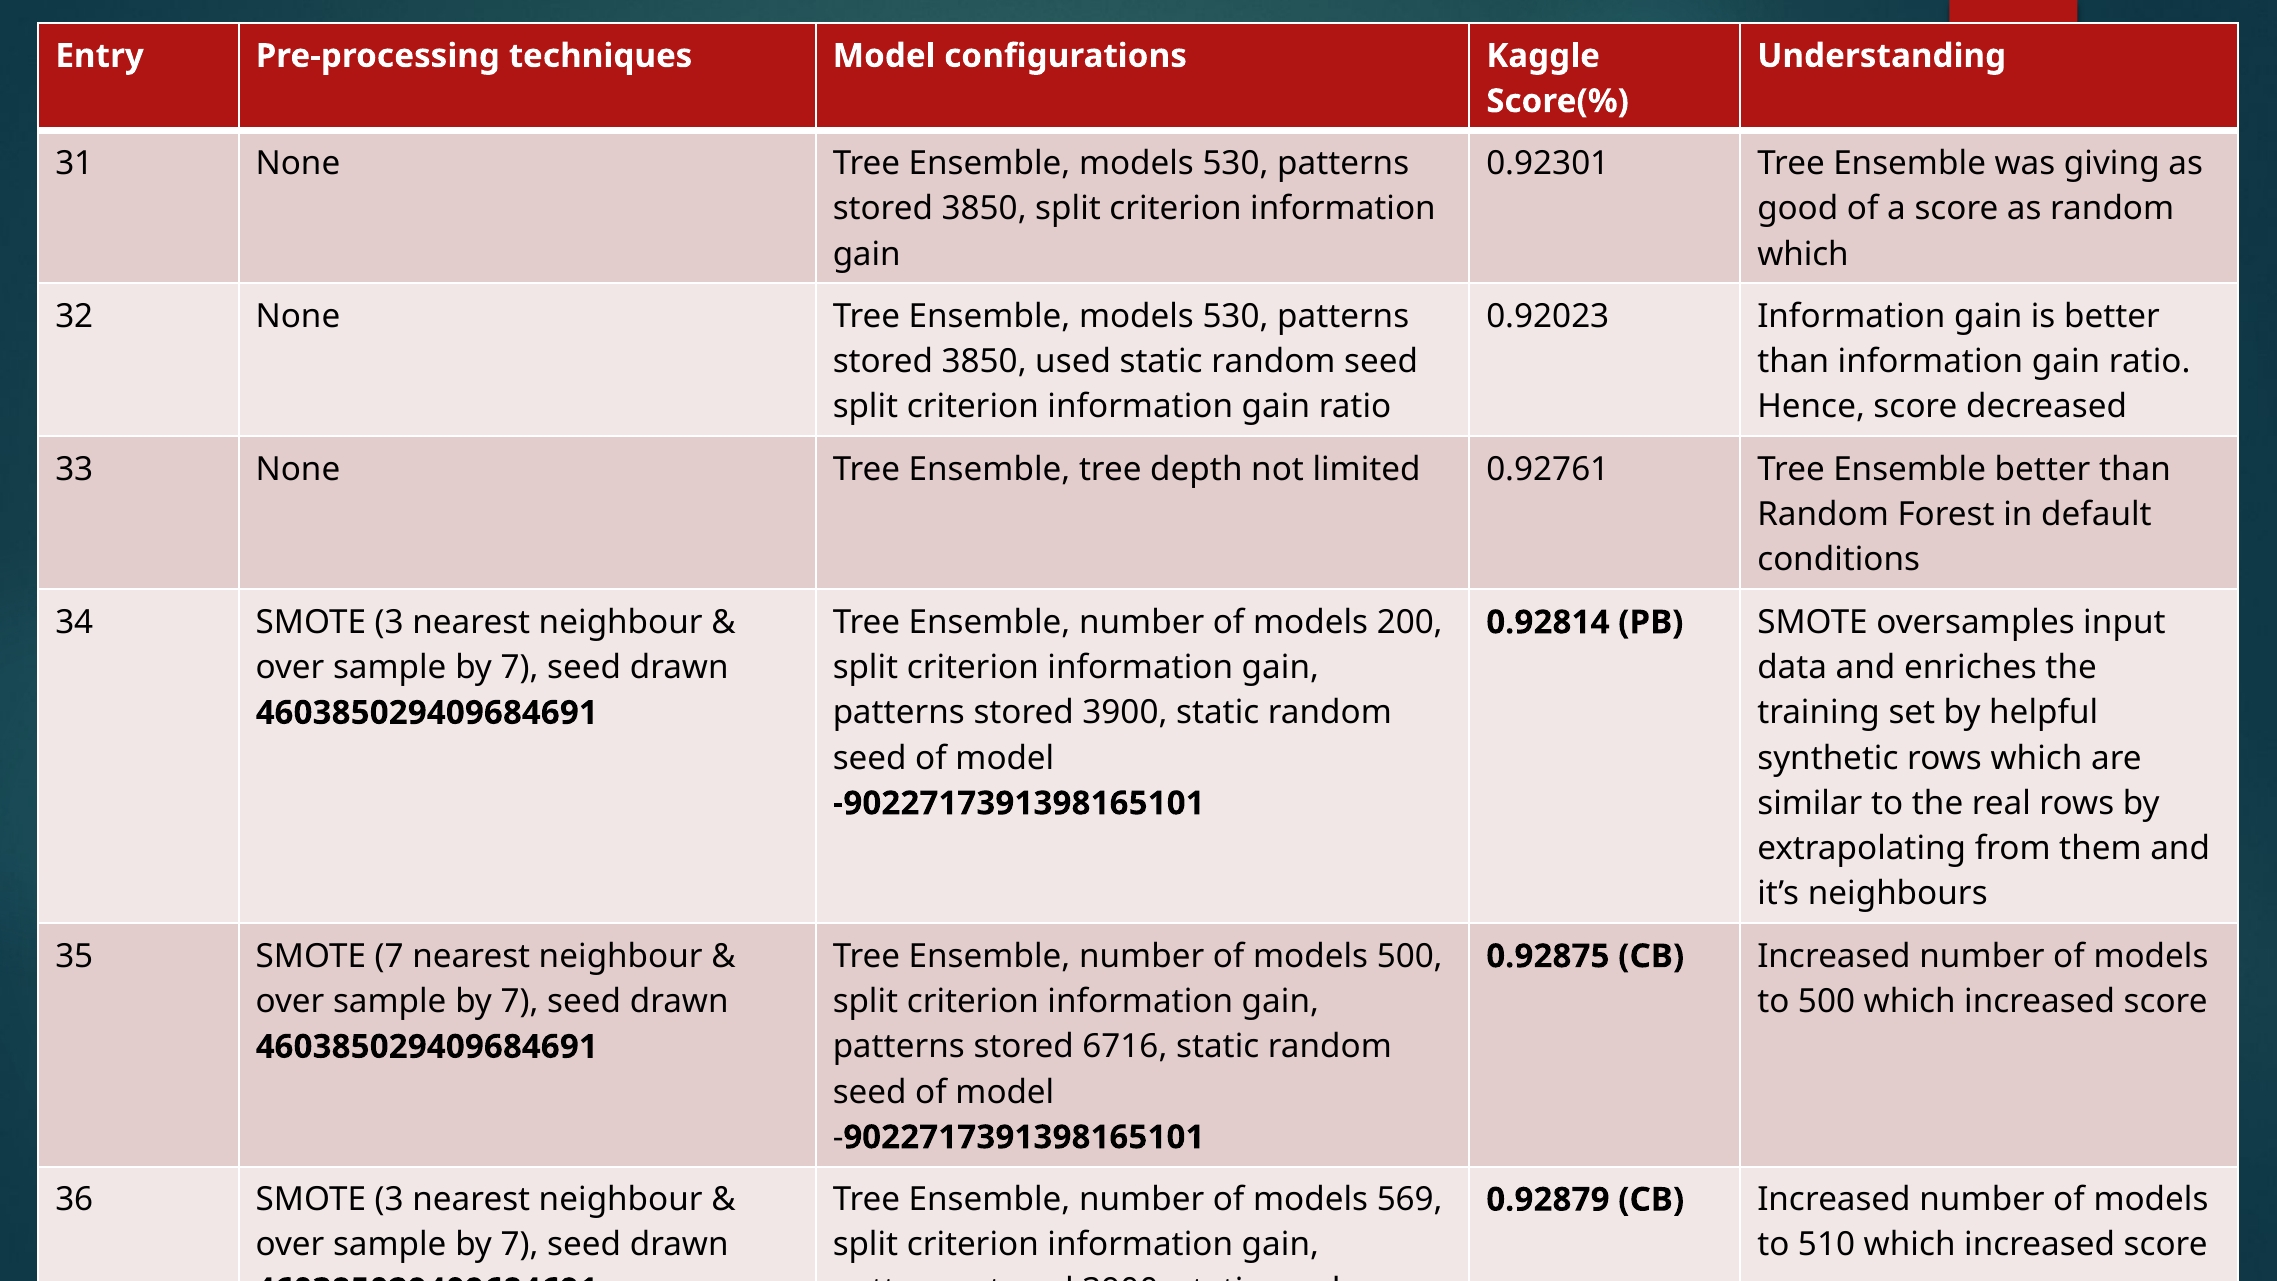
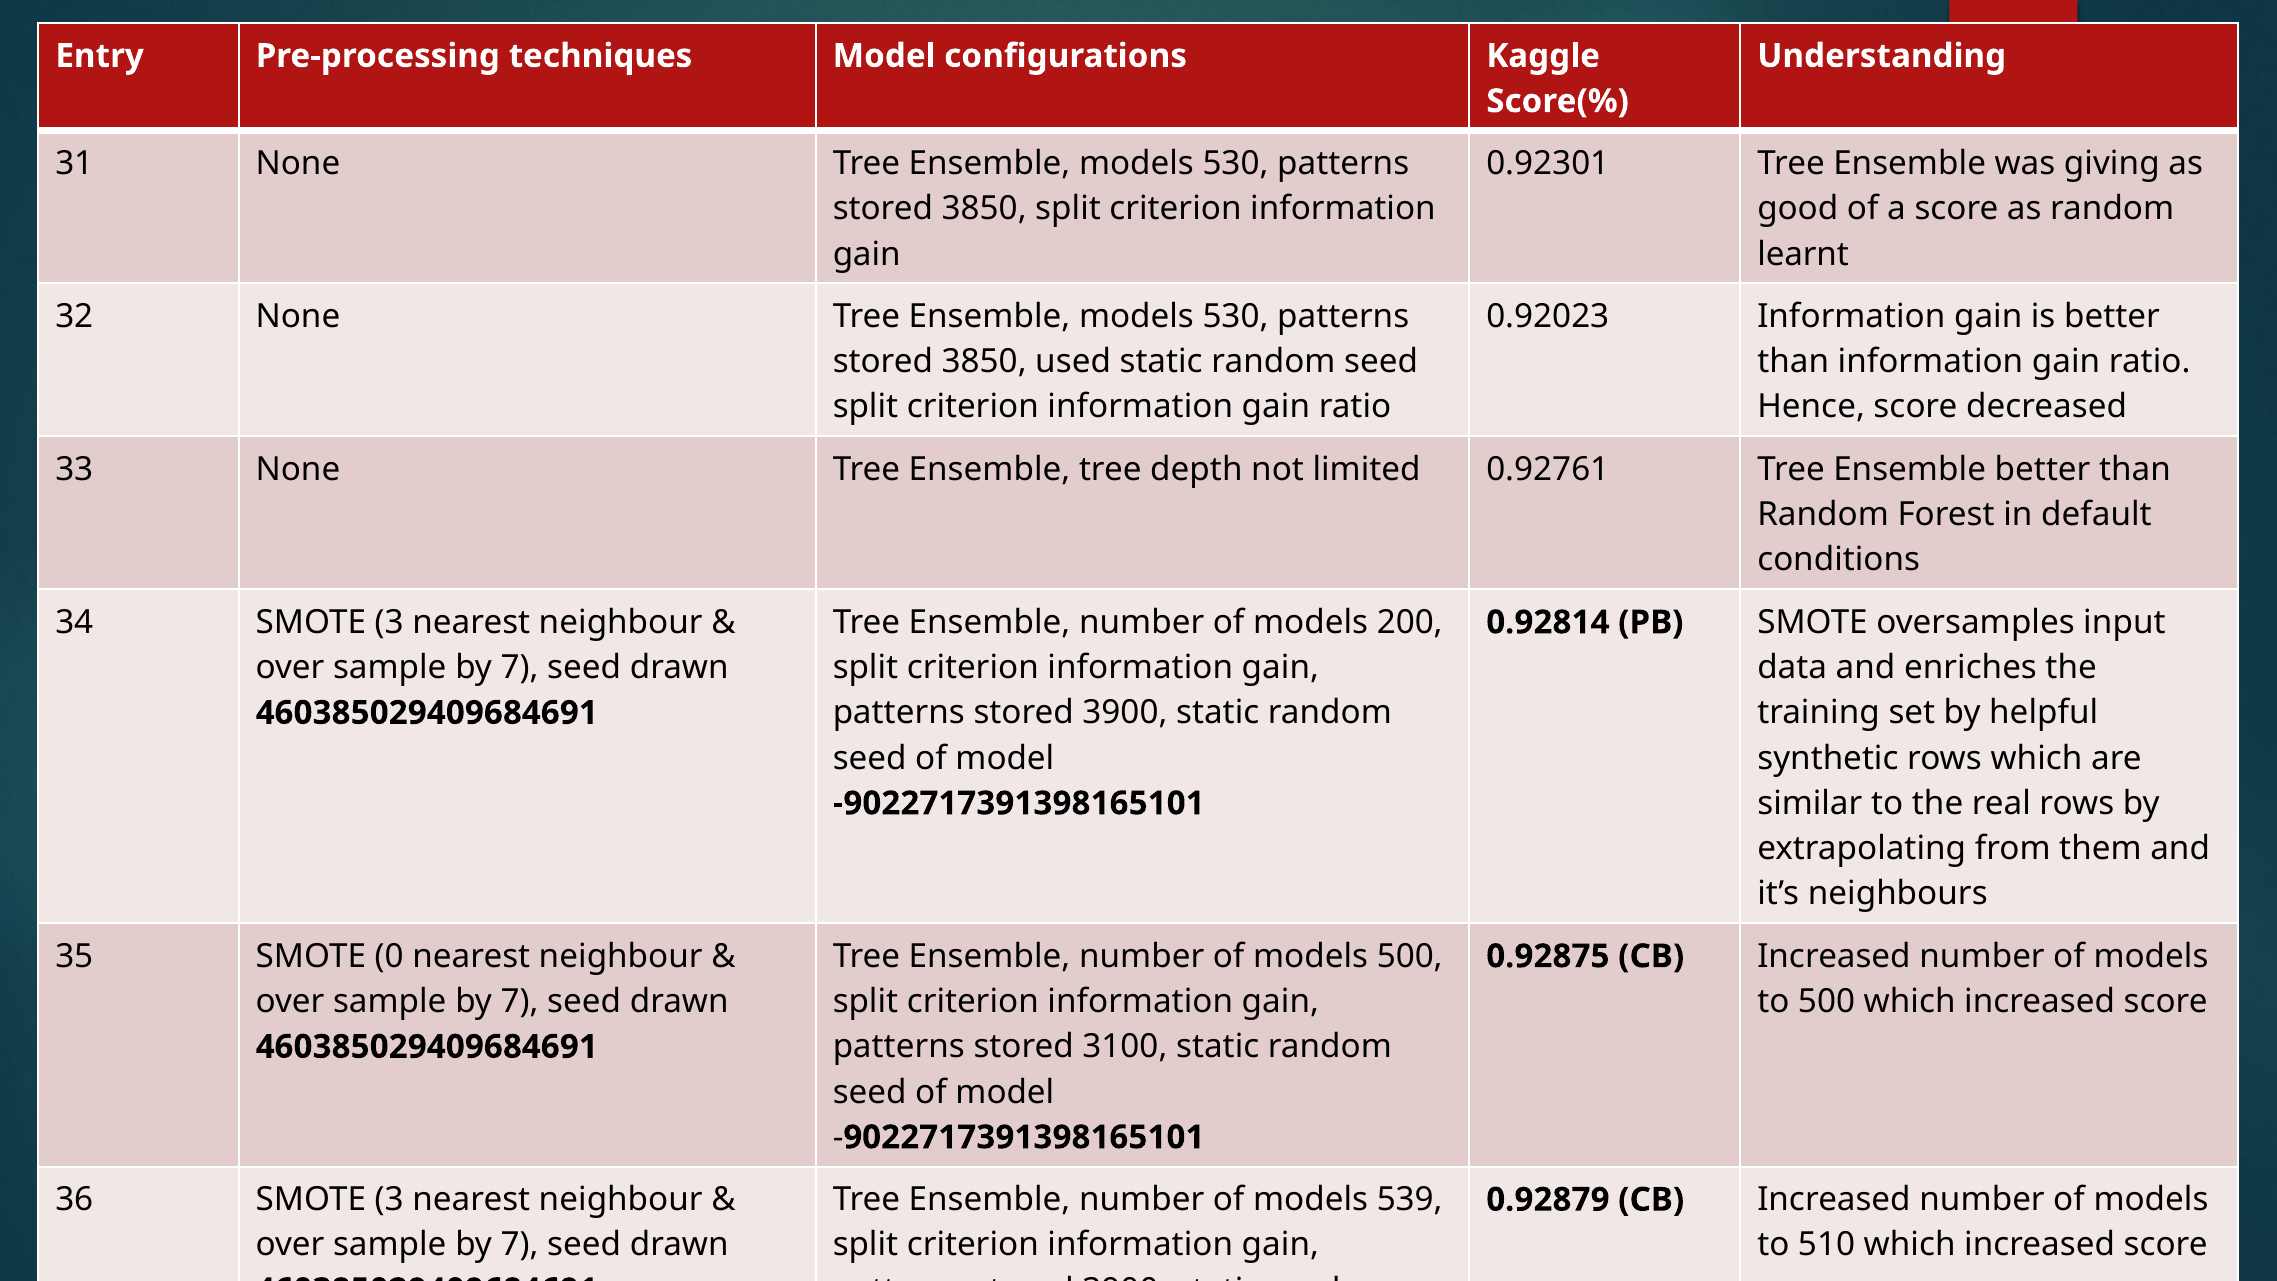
which at (1803, 254): which -> learnt
SMOTE 7: 7 -> 0
6716: 6716 -> 3100
569: 569 -> 539
